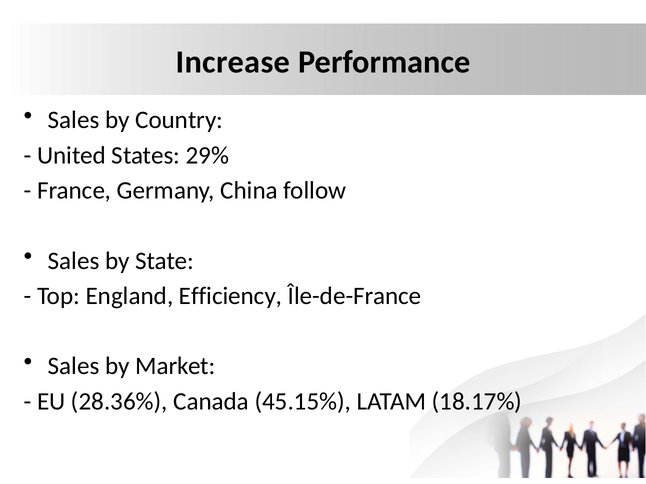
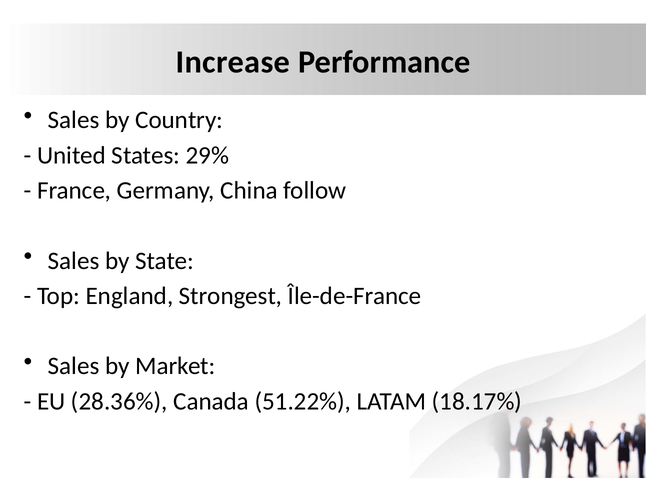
Efficiency: Efficiency -> Strongest
45.15%: 45.15% -> 51.22%
